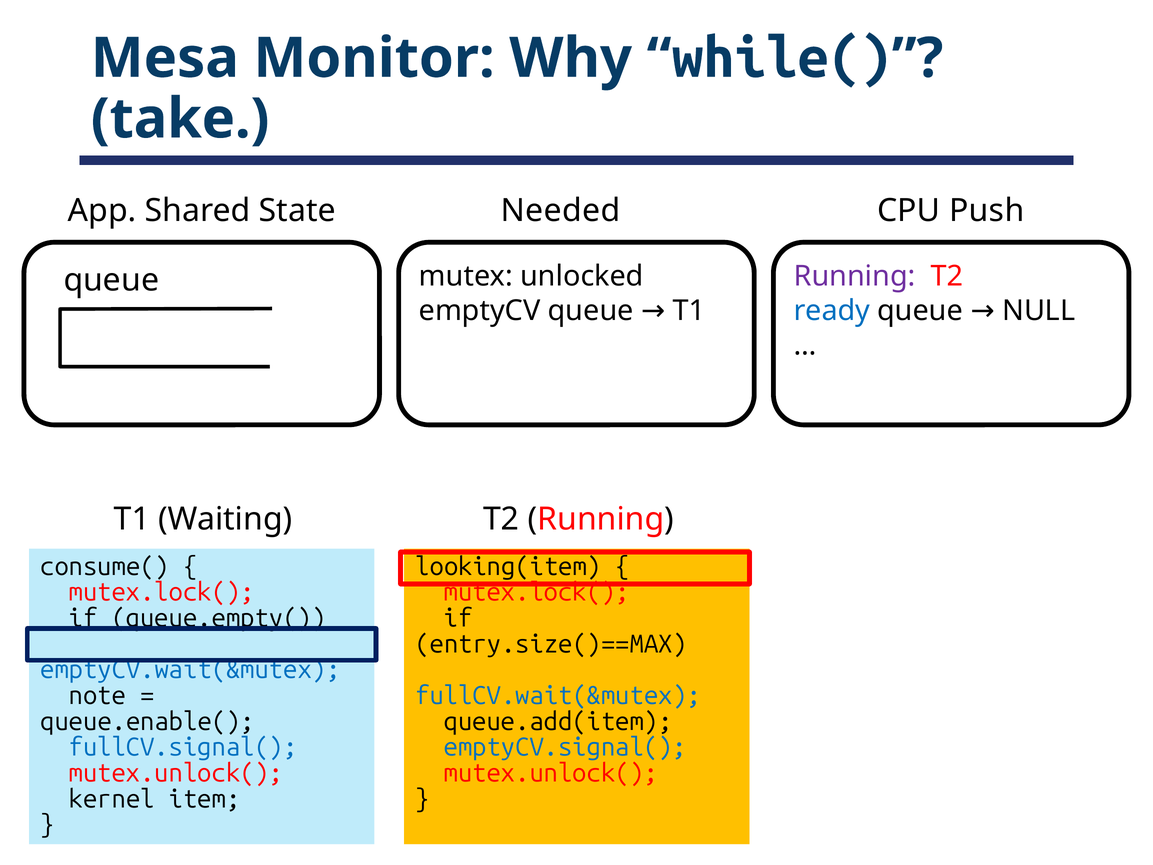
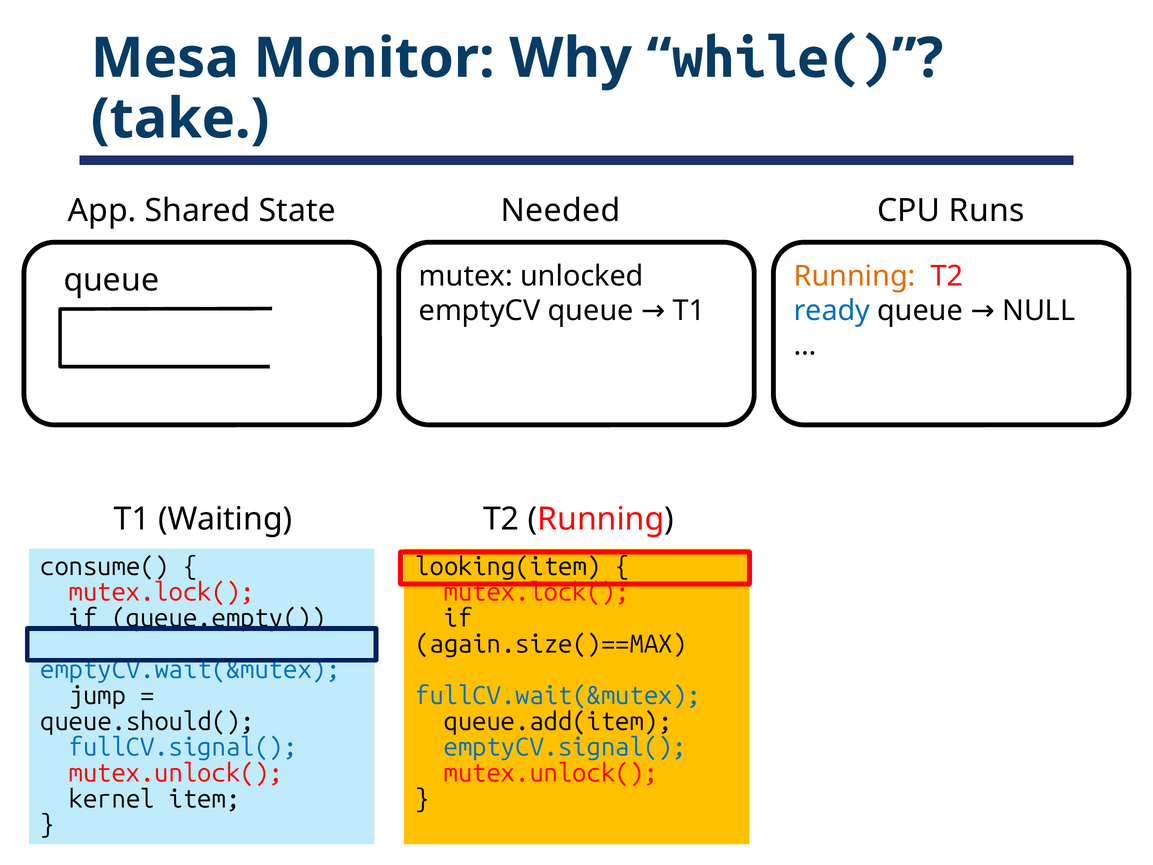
Push: Push -> Runs
Running at (855, 276) colour: purple -> orange
entry.size()==MAX: entry.size()==MAX -> again.size()==MAX
note: note -> jump
queue.enable(: queue.enable( -> queue.should(
